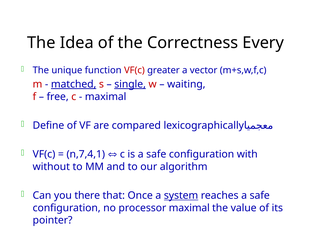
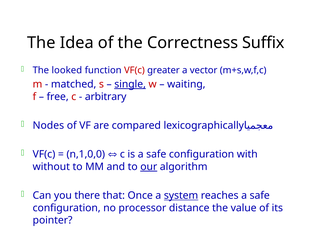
Every: Every -> Suffix
unique: unique -> looked
matched underline: present -> none
maximal at (106, 97): maximal -> arbitrary
Define: Define -> Nodes
n,7,4,1: n,7,4,1 -> n,1,0,0
our underline: none -> present
processor maximal: maximal -> distance
